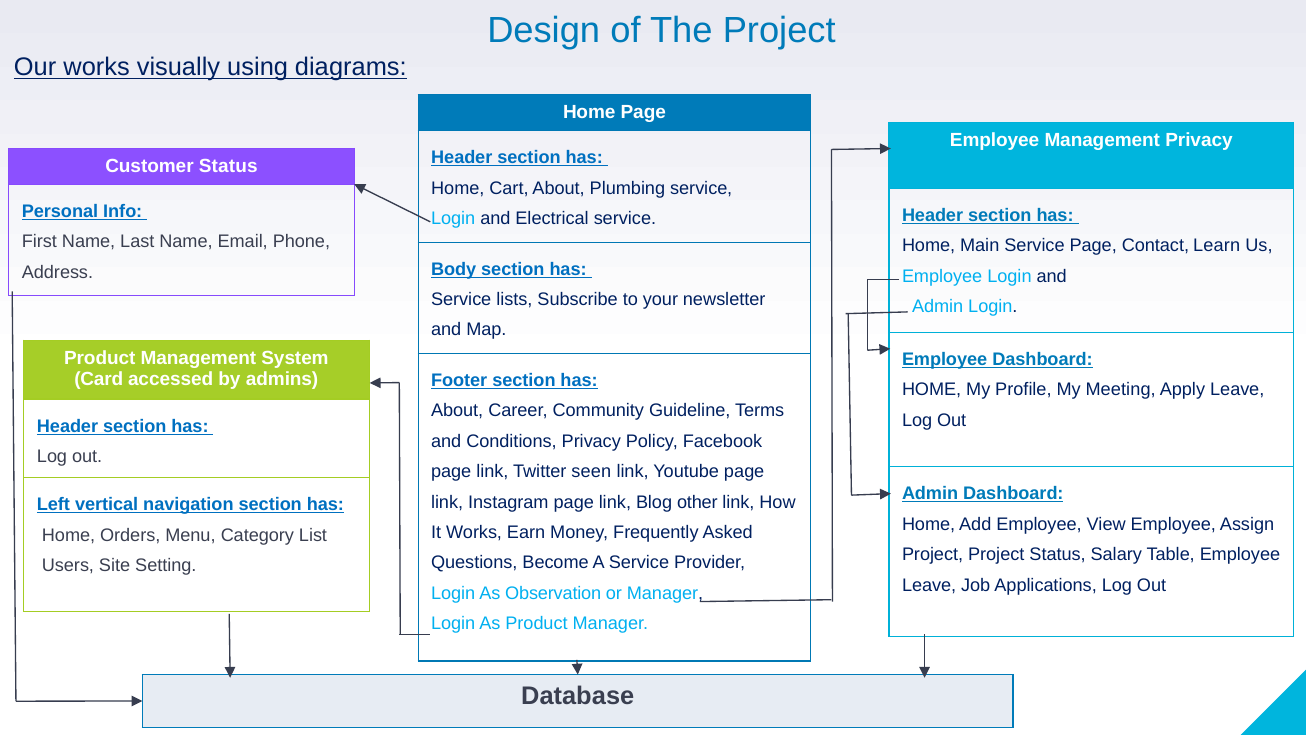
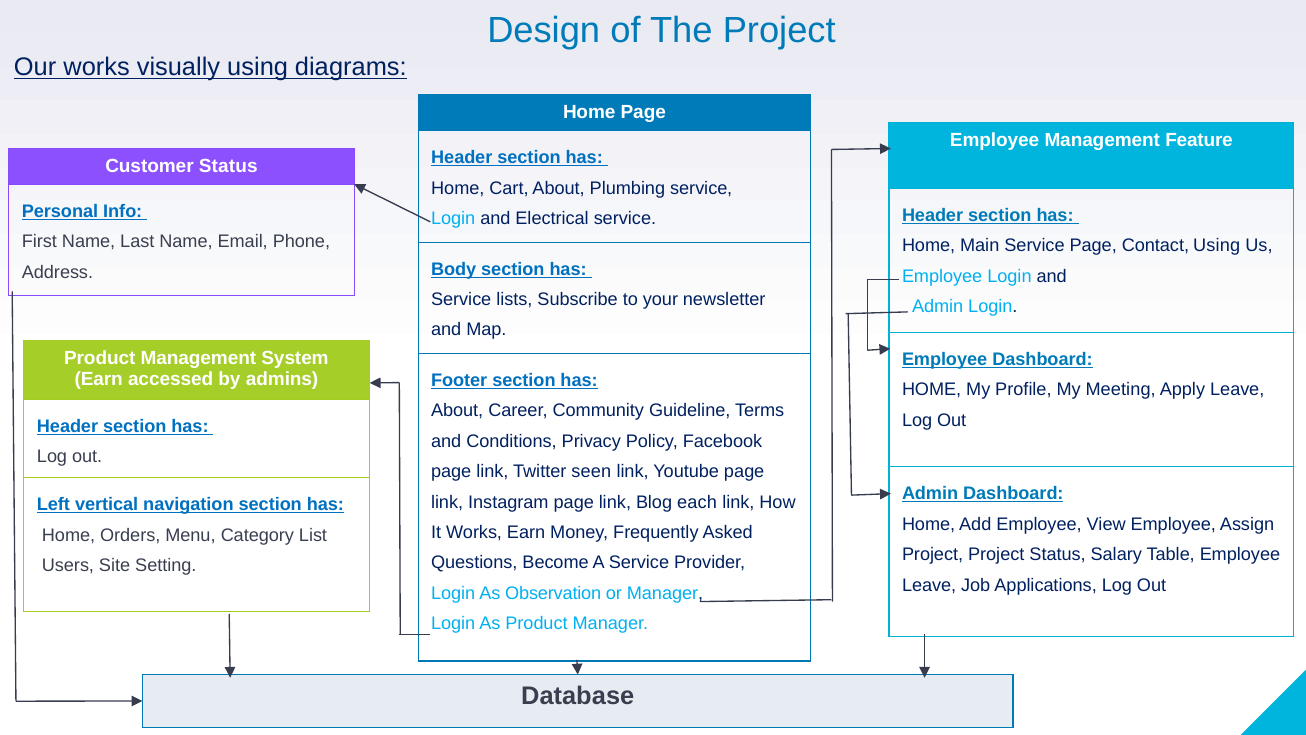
Management Privacy: Privacy -> Feature
Contact Learn: Learn -> Using
Card at (99, 379): Card -> Earn
other: other -> each
